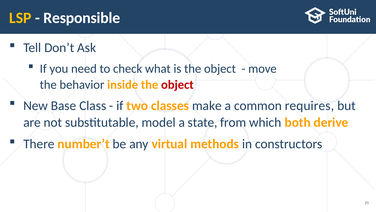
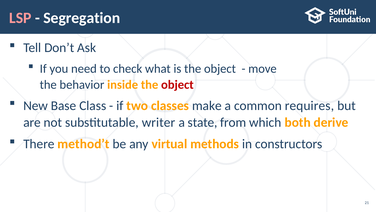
LSP colour: yellow -> pink
Responsible: Responsible -> Segregation
model: model -> writer
number’t: number’t -> method’t
